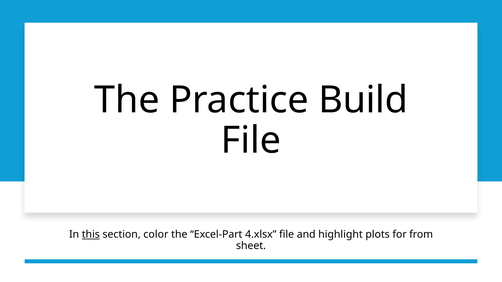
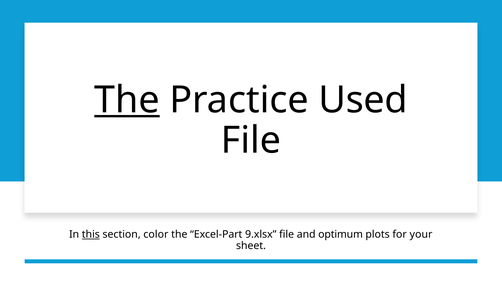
The at (127, 100) underline: none -> present
Build: Build -> Used
4.xlsx: 4.xlsx -> 9.xlsx
highlight: highlight -> optimum
from: from -> your
